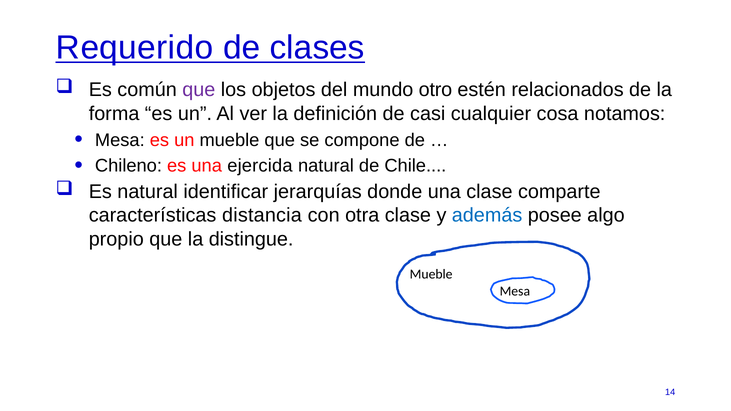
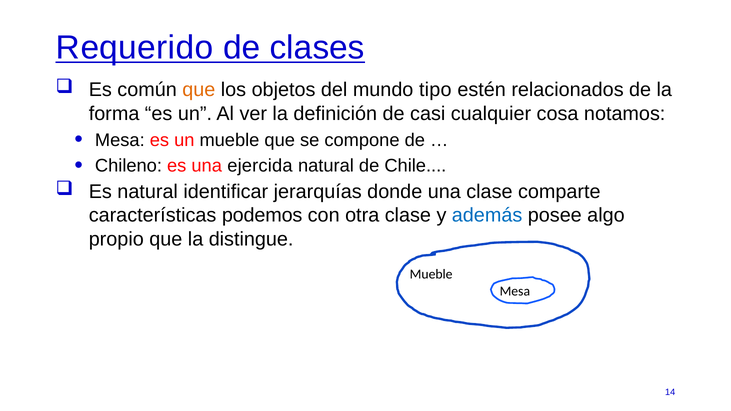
que at (199, 90) colour: purple -> orange
otro: otro -> tipo
distancia: distancia -> podemos
